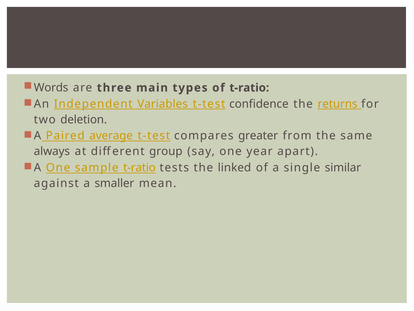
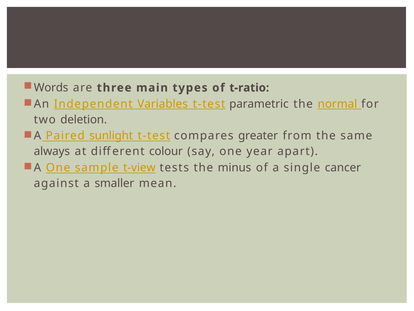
confidence: confidence -> parametric
returns: returns -> normal
average: average -> sunlight
group: group -> colour
sample t-ratio: t-ratio -> t-view
linked: linked -> minus
similar: similar -> cancer
